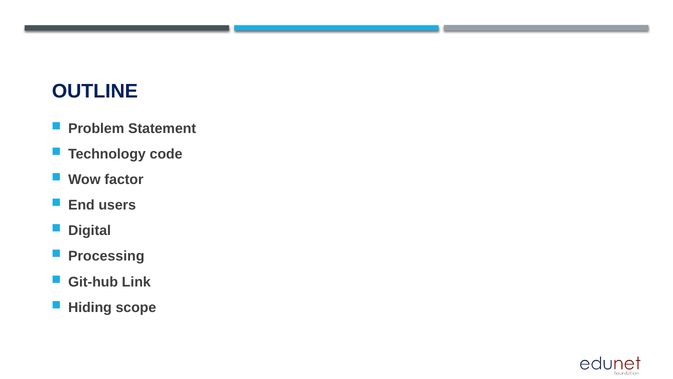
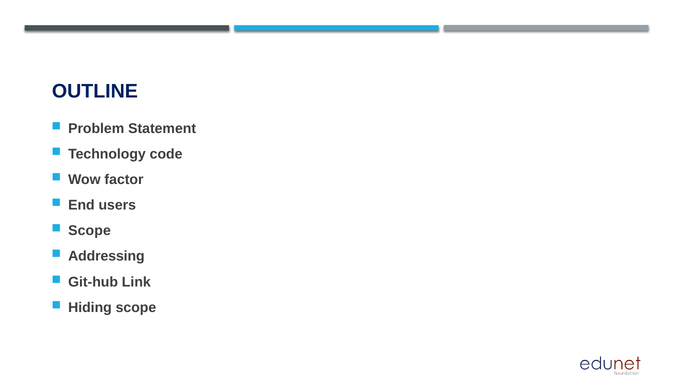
Digital at (90, 231): Digital -> Scope
Processing: Processing -> Addressing
